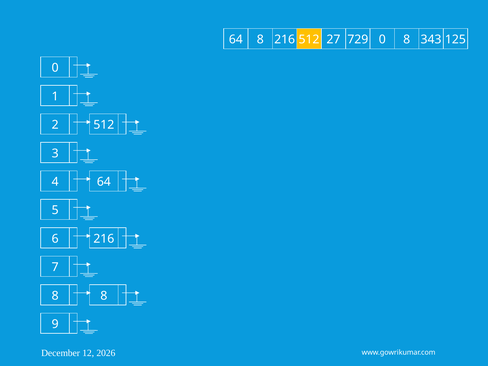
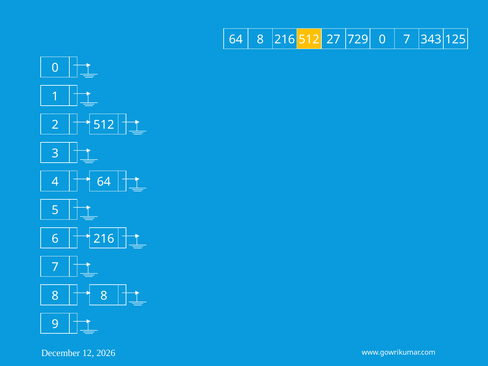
0 8: 8 -> 7
